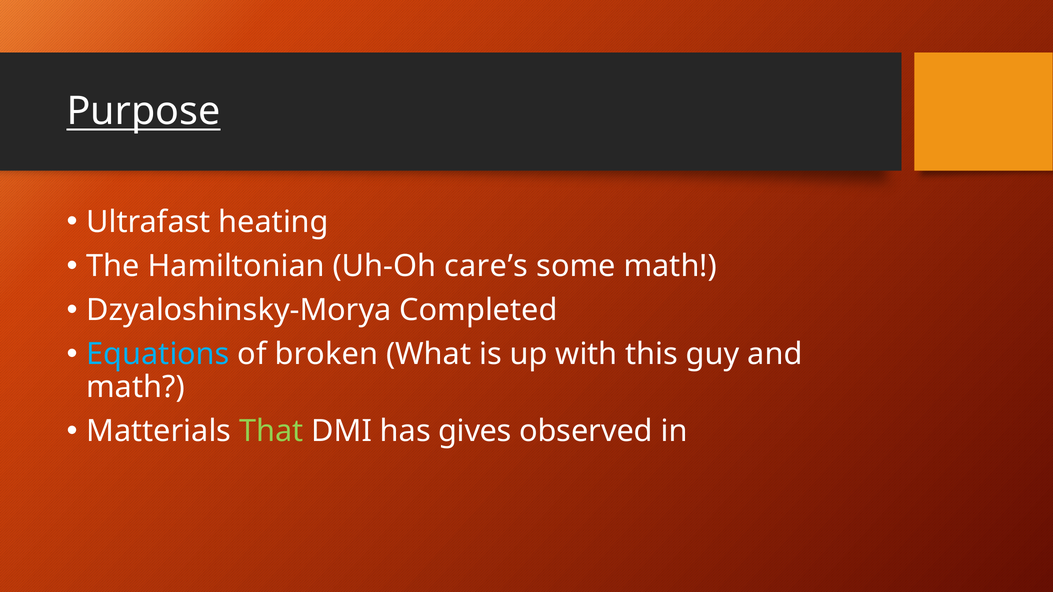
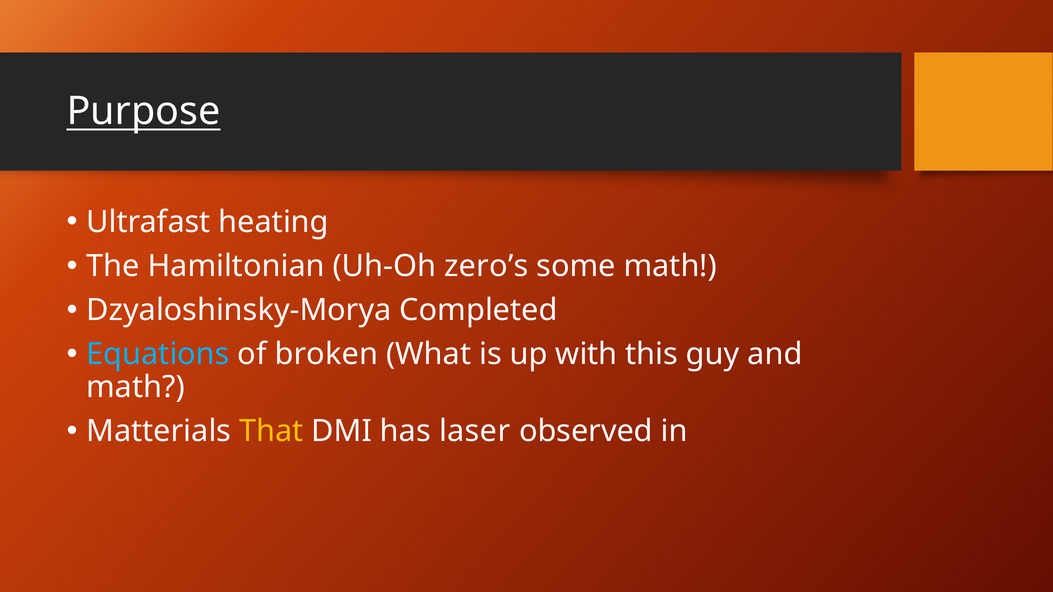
care’s: care’s -> zero’s
That colour: light green -> yellow
gives: gives -> laser
